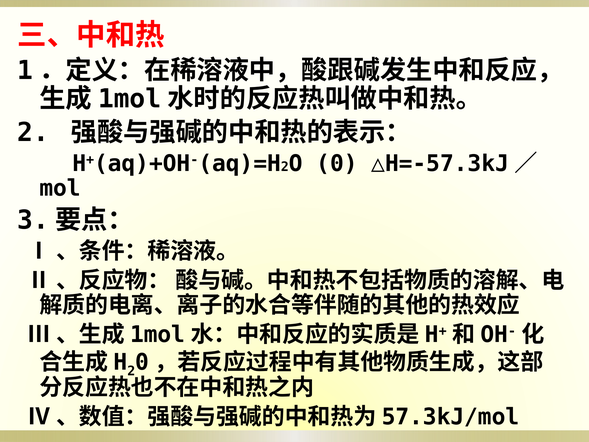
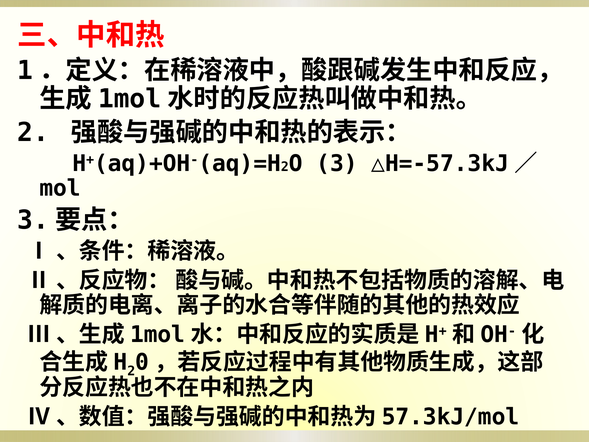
0: 0 -> 3
